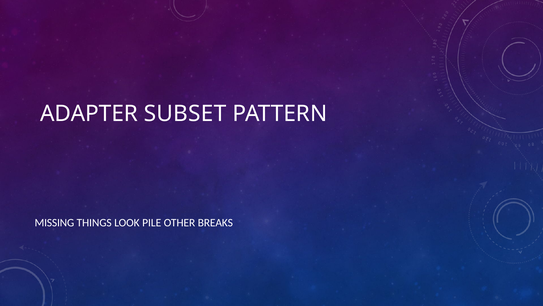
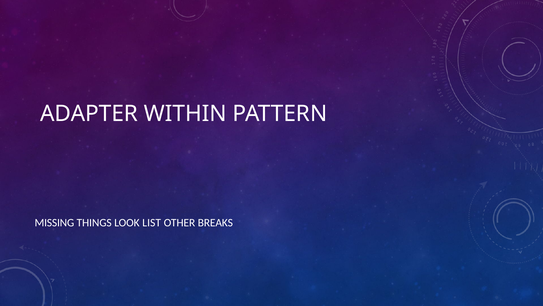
SUBSET: SUBSET -> WITHIN
PILE: PILE -> LIST
